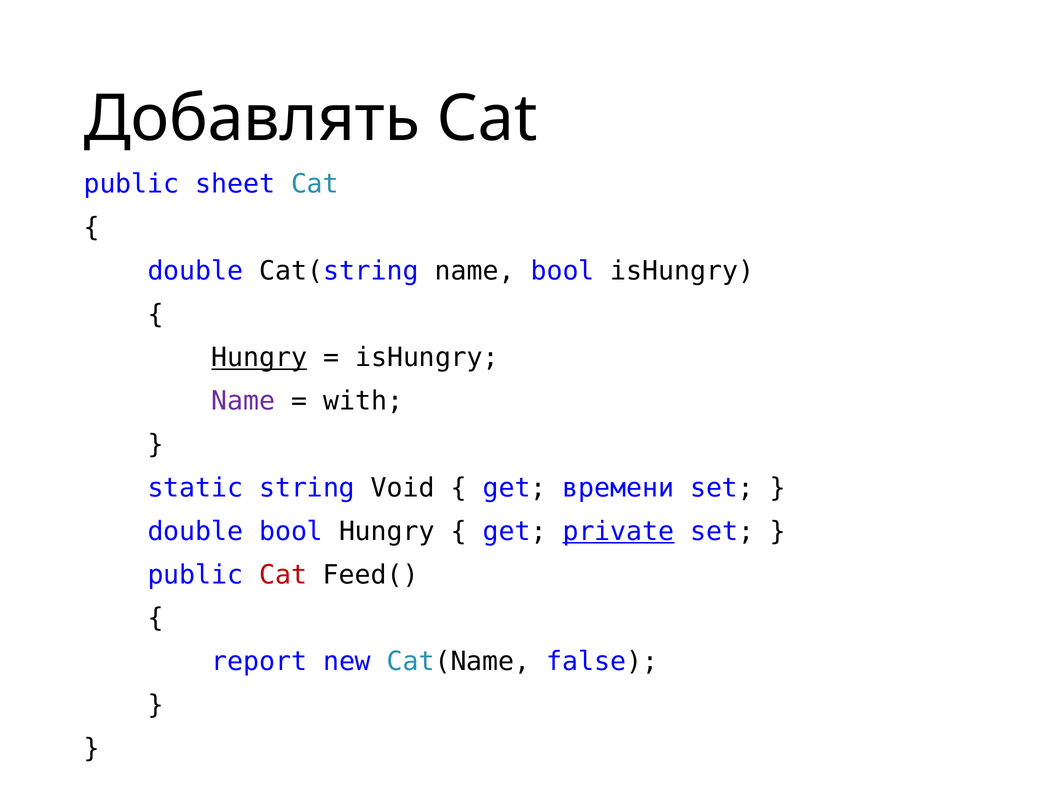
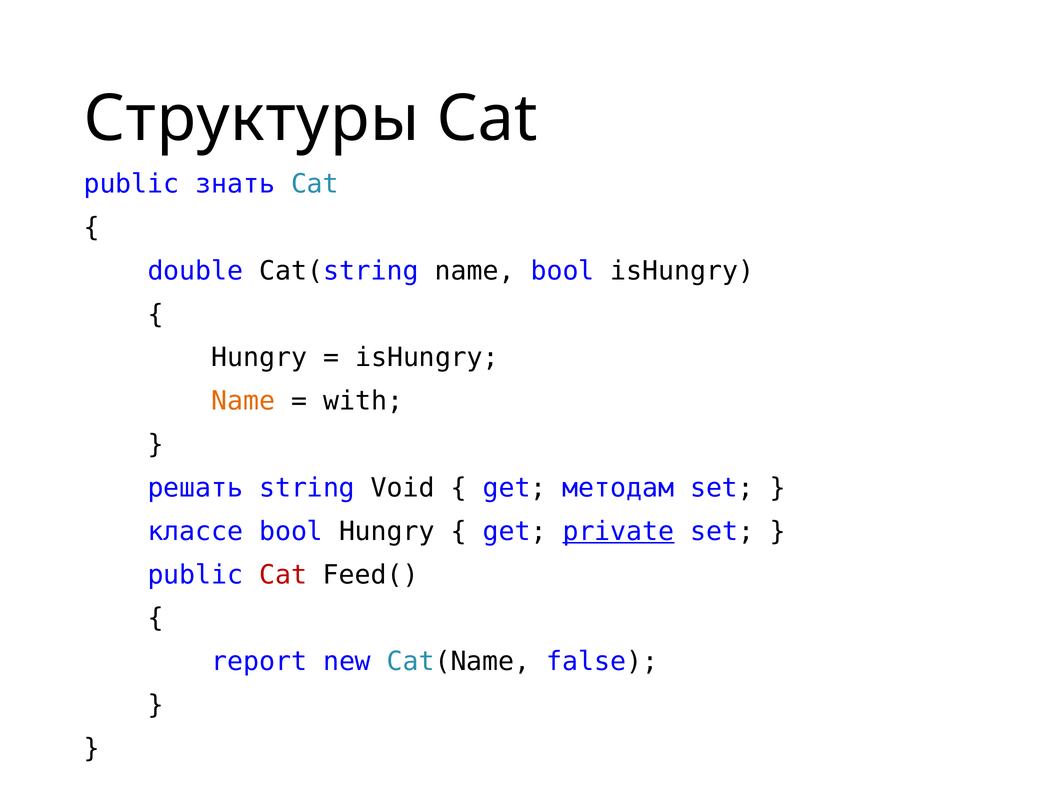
Добавлять: Добавлять -> Структуры
sheet: sheet -> знать
Hungry at (259, 358) underline: present -> none
Name at (243, 401) colour: purple -> orange
static: static -> решать
времени: времени -> методам
double at (195, 532): double -> классе
